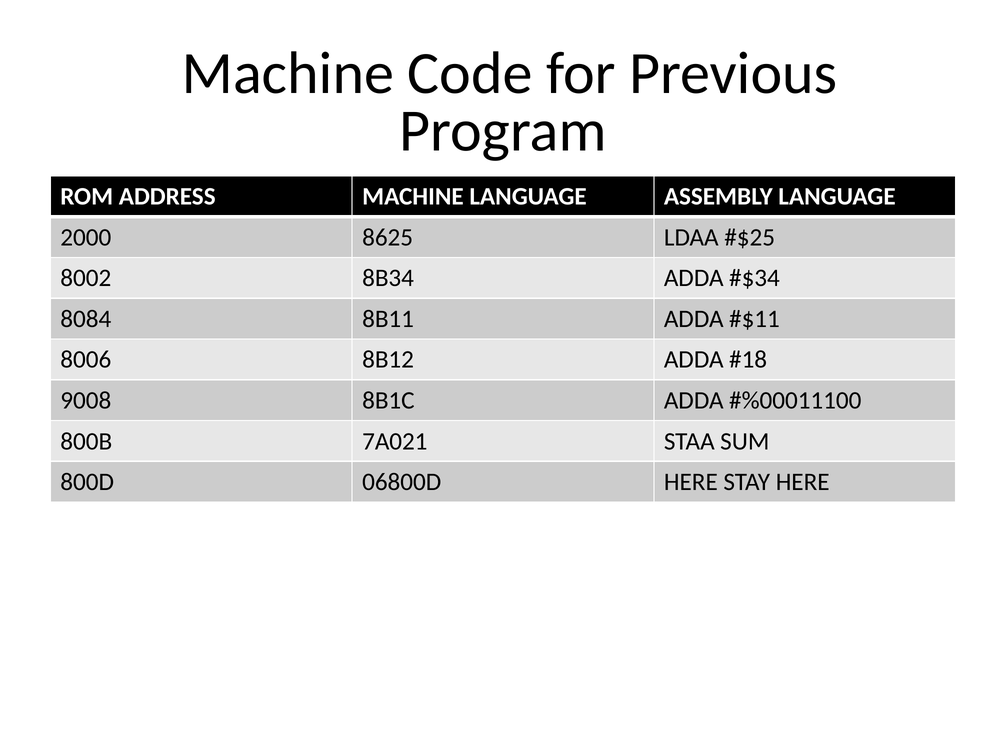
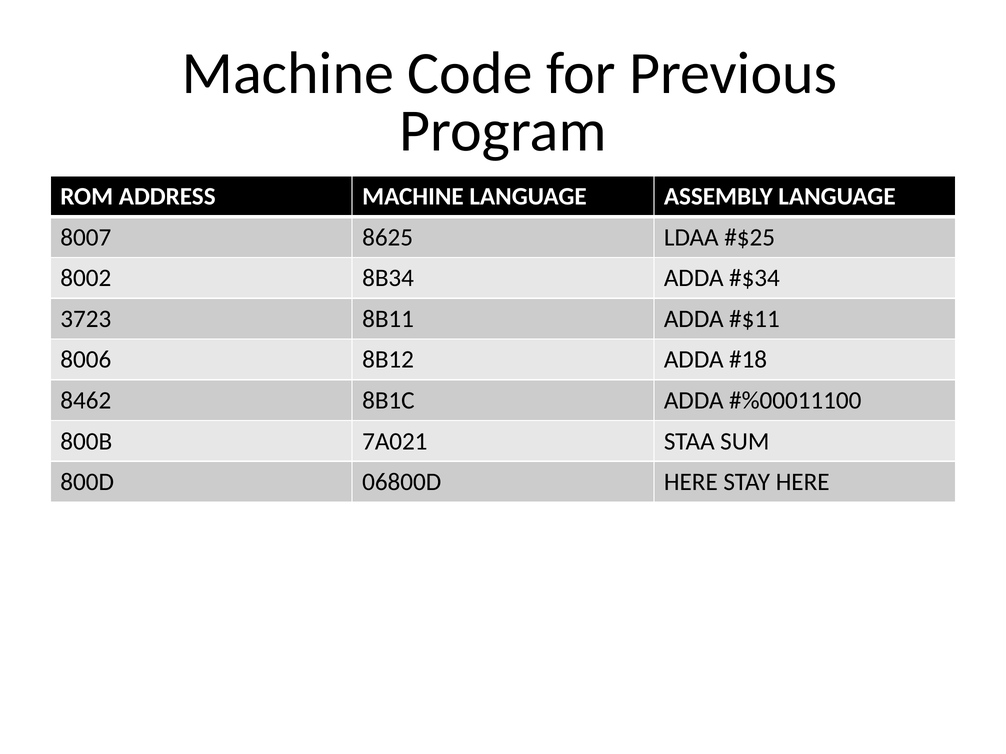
2000: 2000 -> 8007
8084: 8084 -> 3723
9008: 9008 -> 8462
